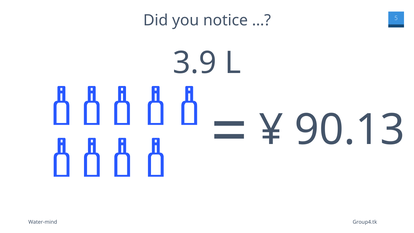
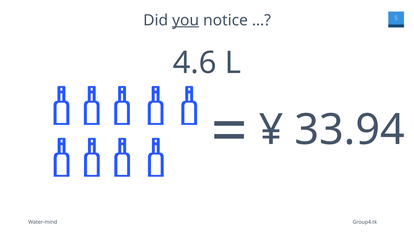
you underline: none -> present
3.9: 3.9 -> 4.6
90.13: 90.13 -> 33.94
